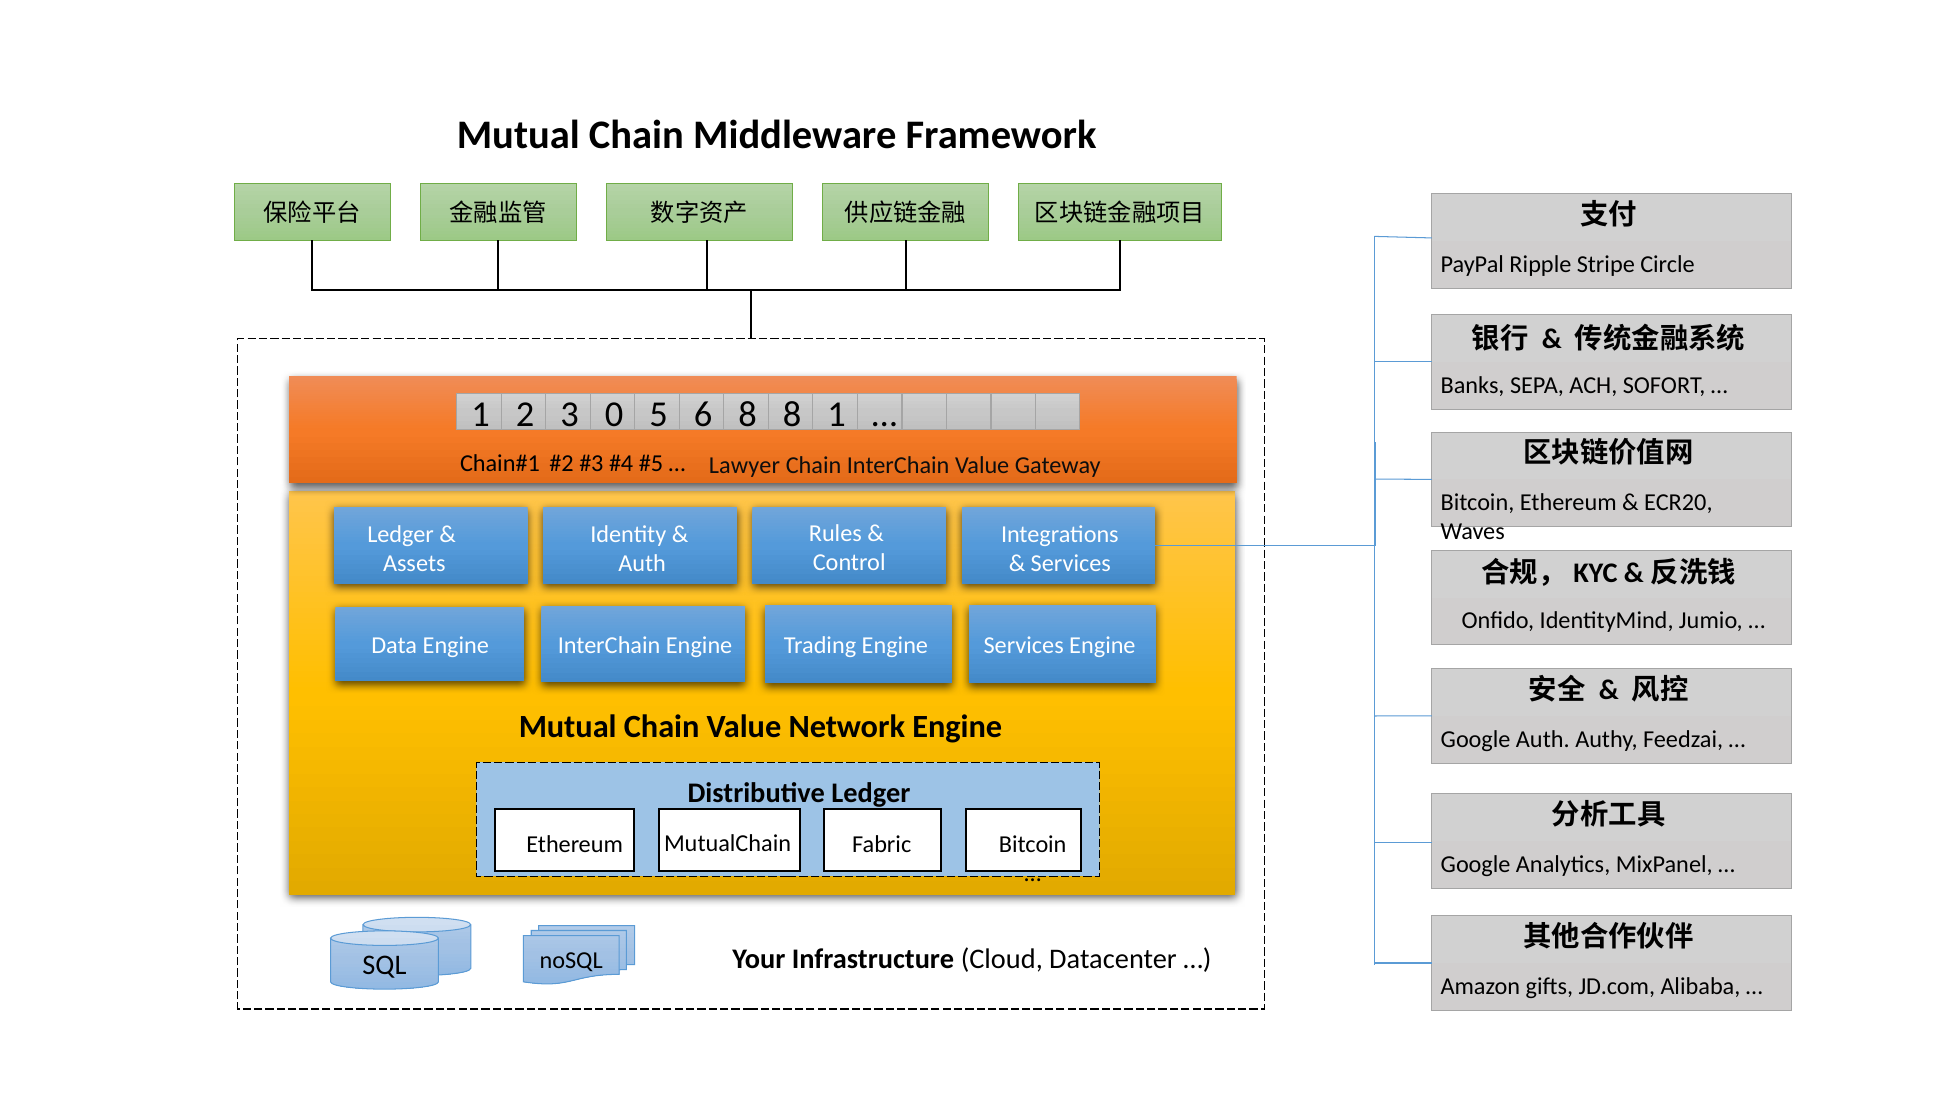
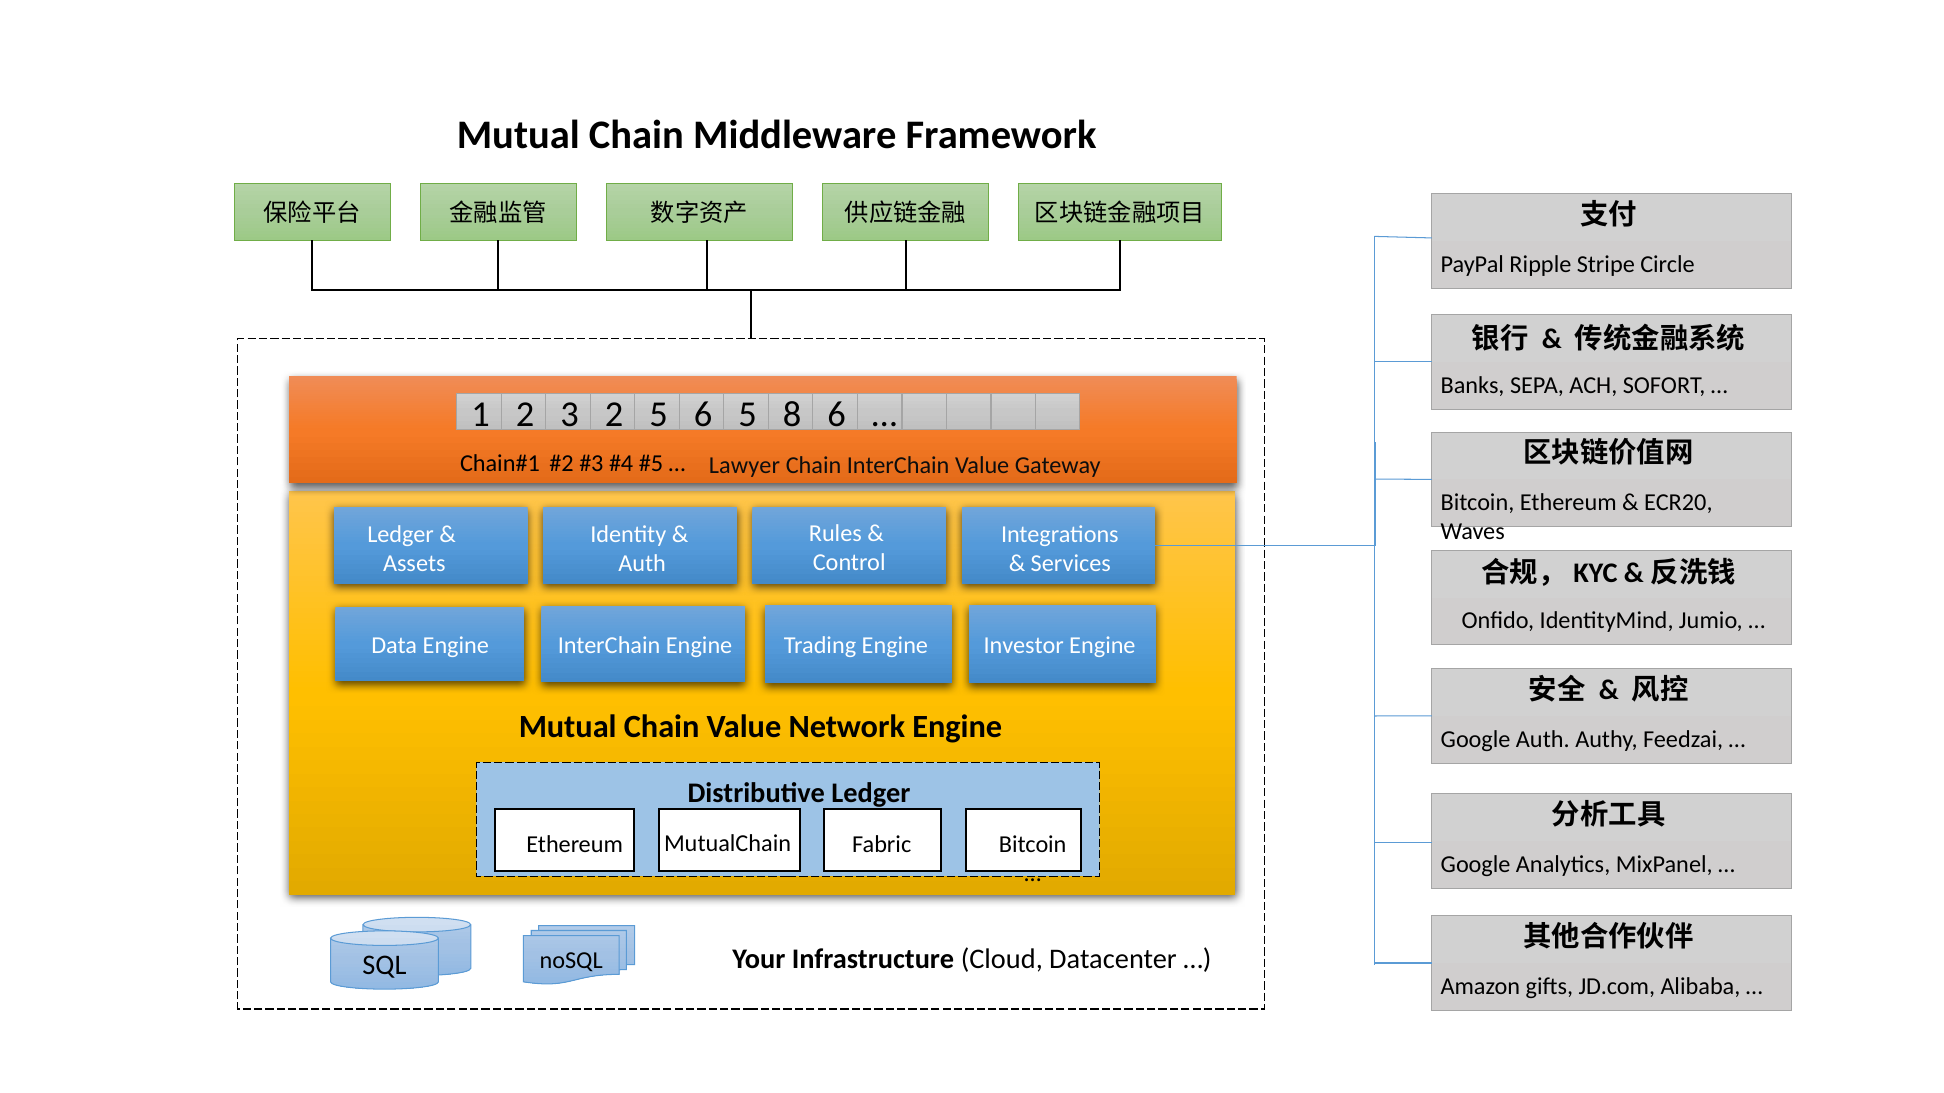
3 0: 0 -> 2
6 8: 8 -> 5
8 1: 1 -> 6
Engine Services: Services -> Investor
